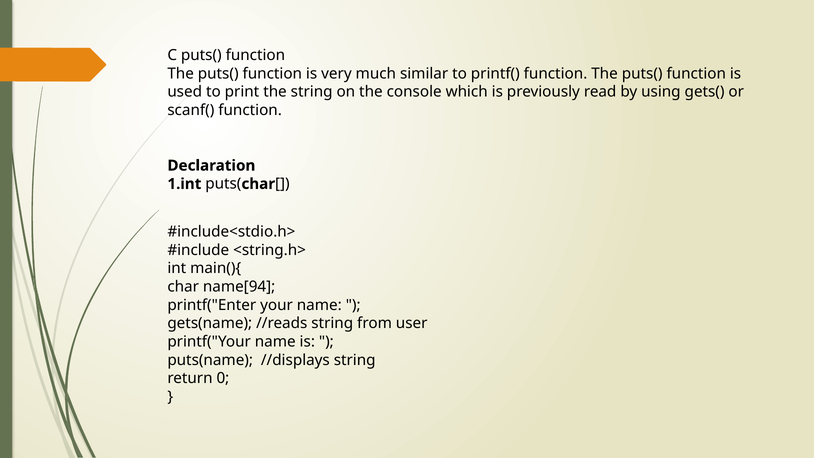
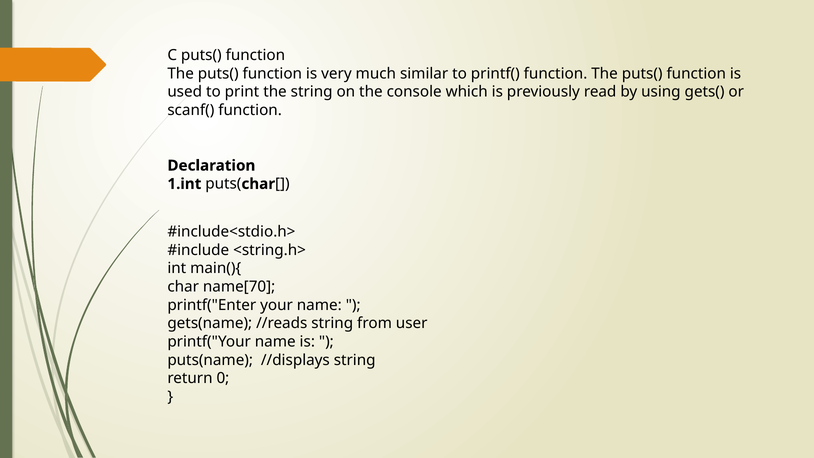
name[94: name[94 -> name[70
